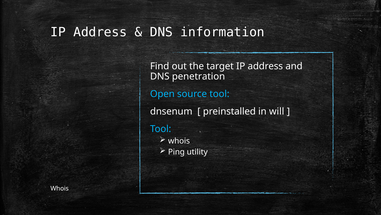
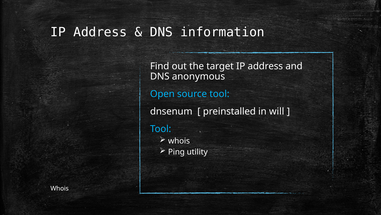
penetration: penetration -> anonymous
